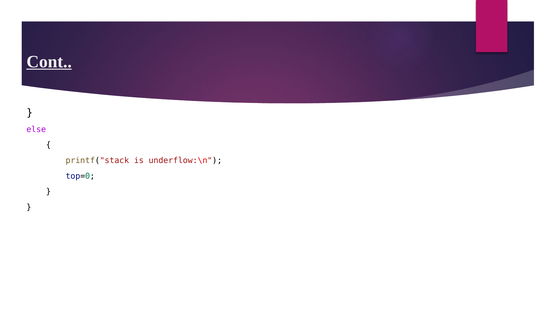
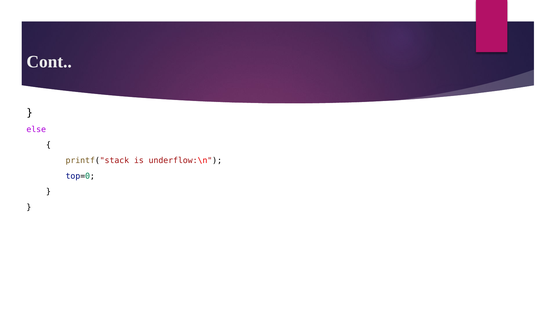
Cont underline: present -> none
